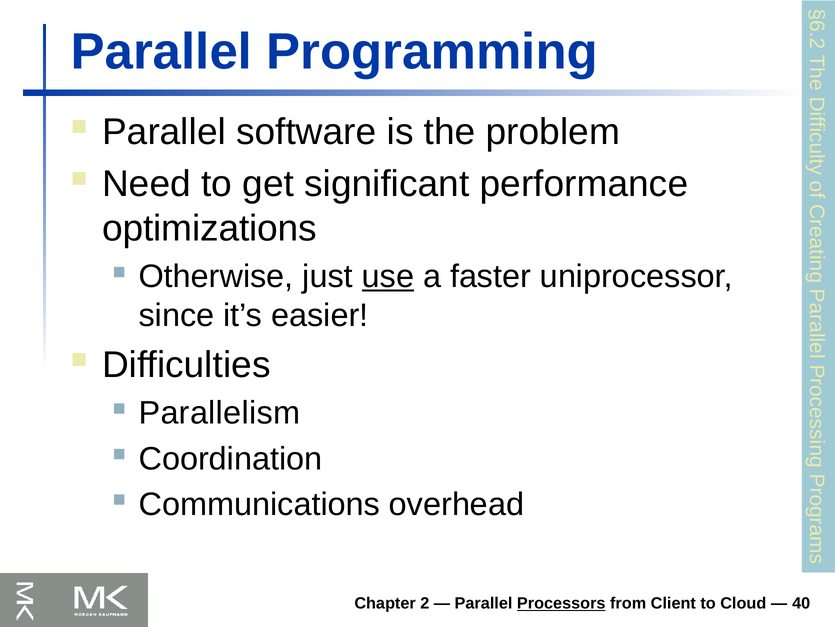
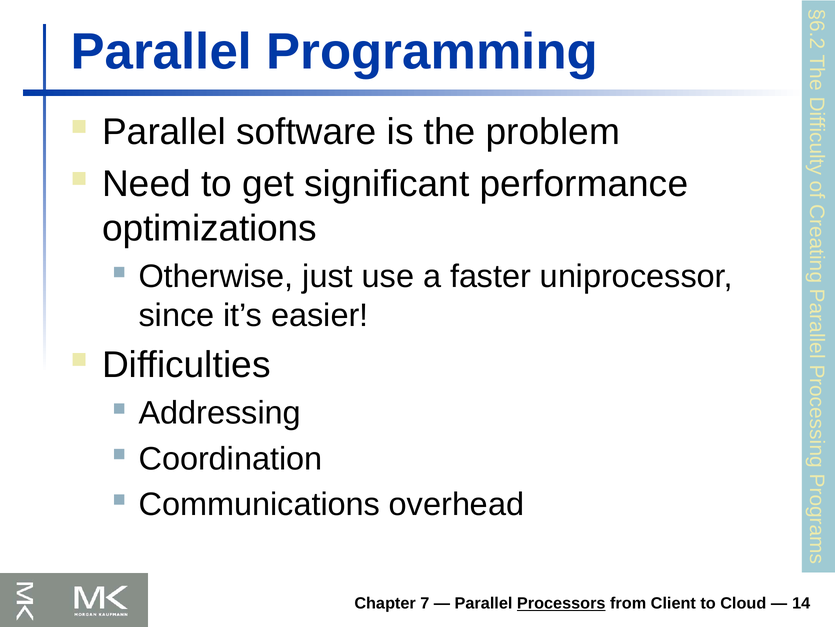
use underline: present -> none
Parallelism: Parallelism -> Addressing
Chapter 2: 2 -> 7
40: 40 -> 14
